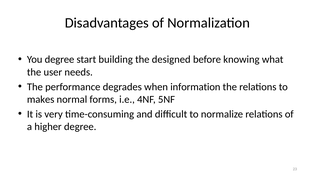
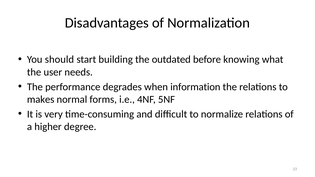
You degree: degree -> should
designed: designed -> outdated
